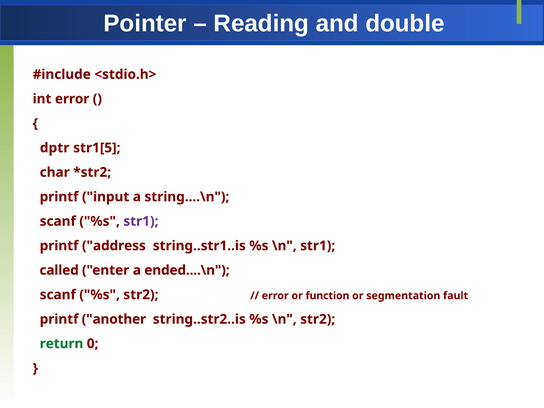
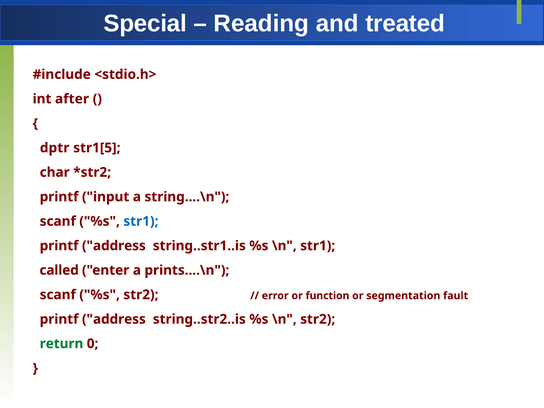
Pointer: Pointer -> Special
double: double -> treated
int error: error -> after
str1 at (141, 221) colour: purple -> blue
ended....\n: ended....\n -> prints....\n
another at (114, 319): another -> address
